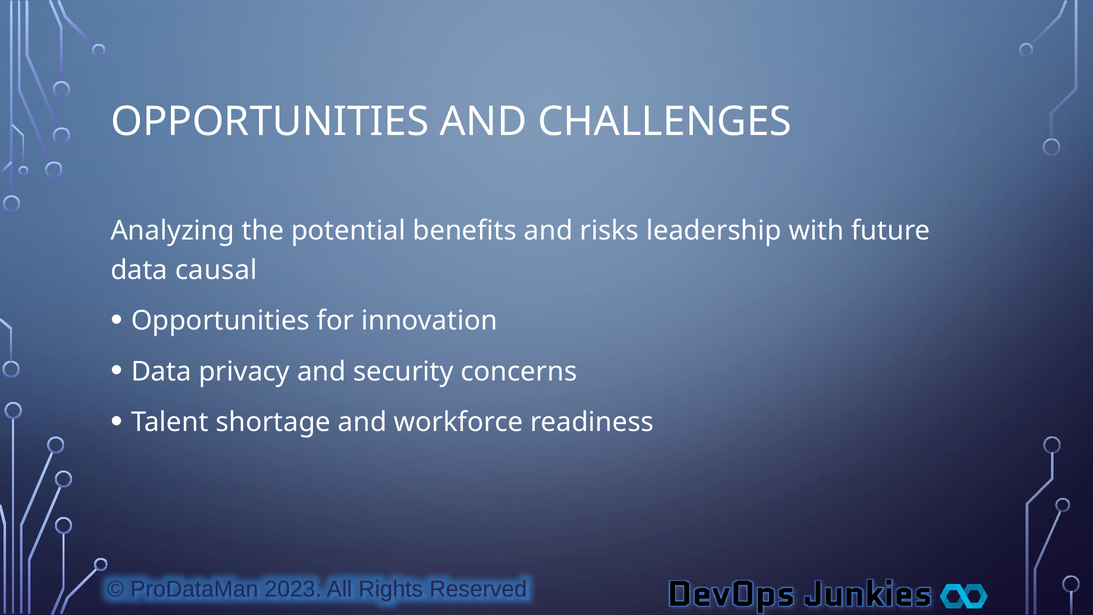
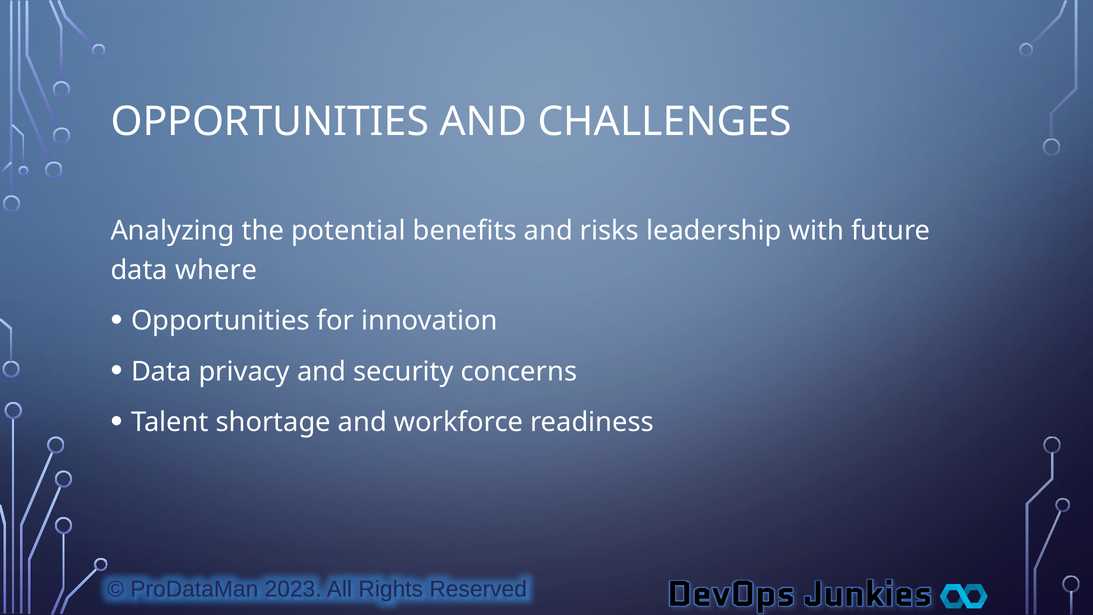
causal: causal -> where
